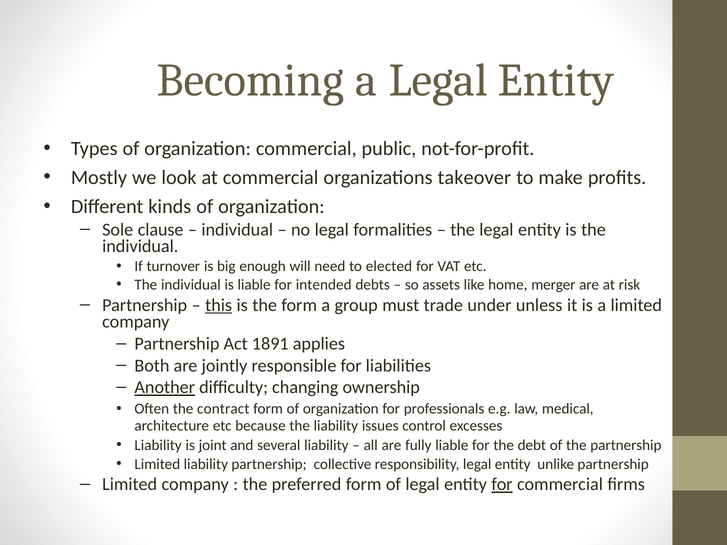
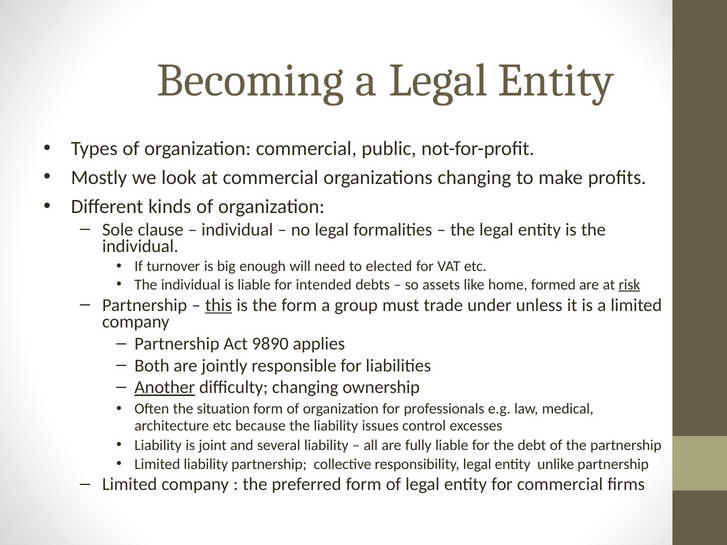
organizations takeover: takeover -> changing
merger: merger -> formed
risk underline: none -> present
1891: 1891 -> 9890
contract: contract -> situation
for at (502, 485) underline: present -> none
